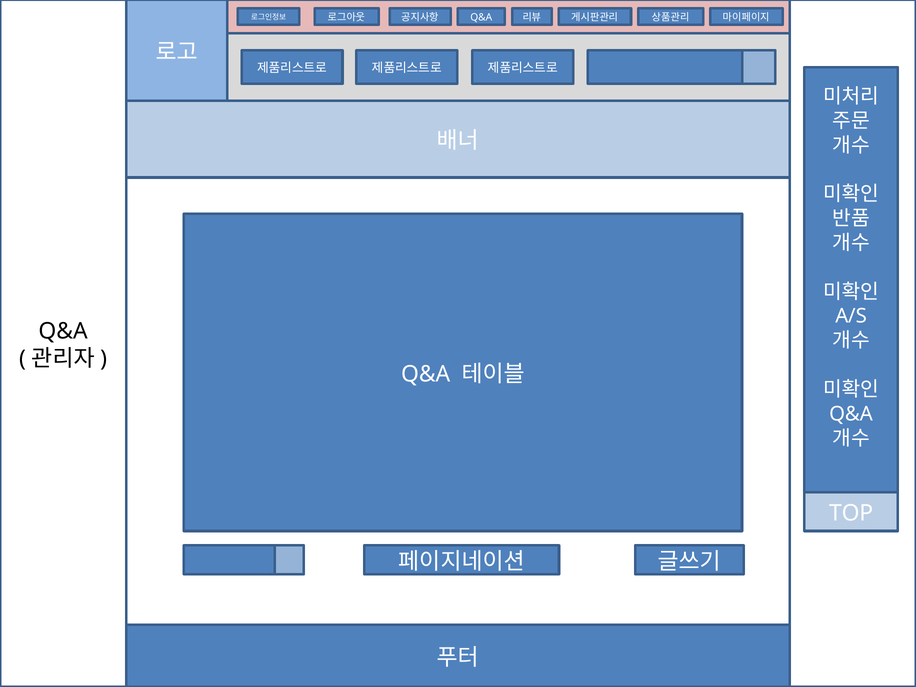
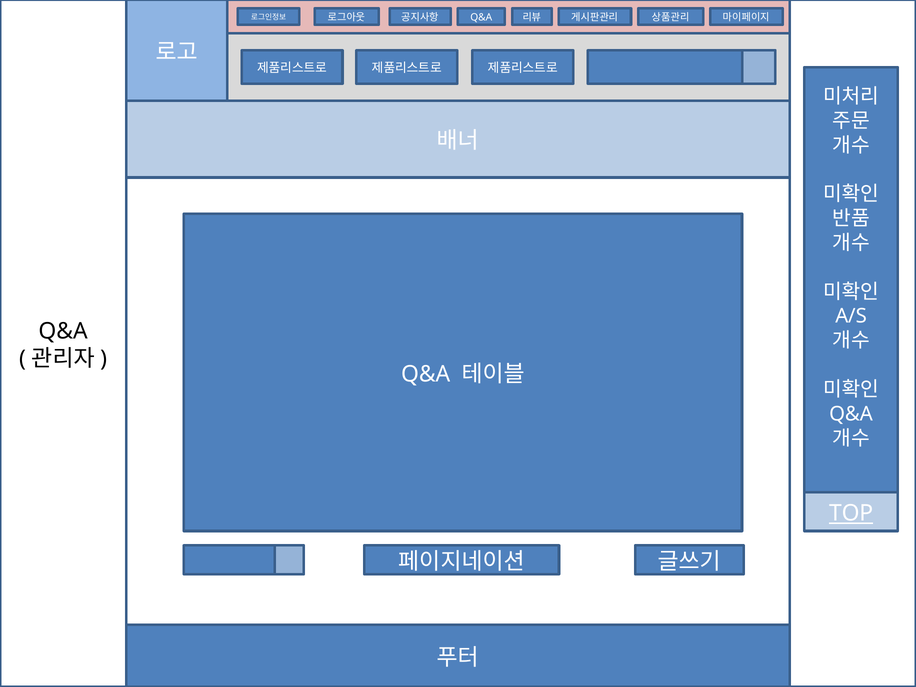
TOP underline: none -> present
